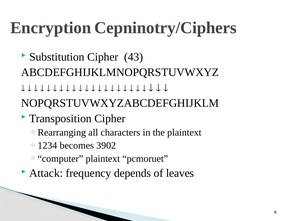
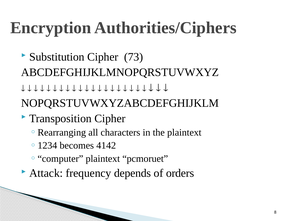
Cepninotry/Ciphers: Cepninotry/Ciphers -> Authorities/Ciphers
43: 43 -> 73
3902: 3902 -> 4142
leaves: leaves -> orders
